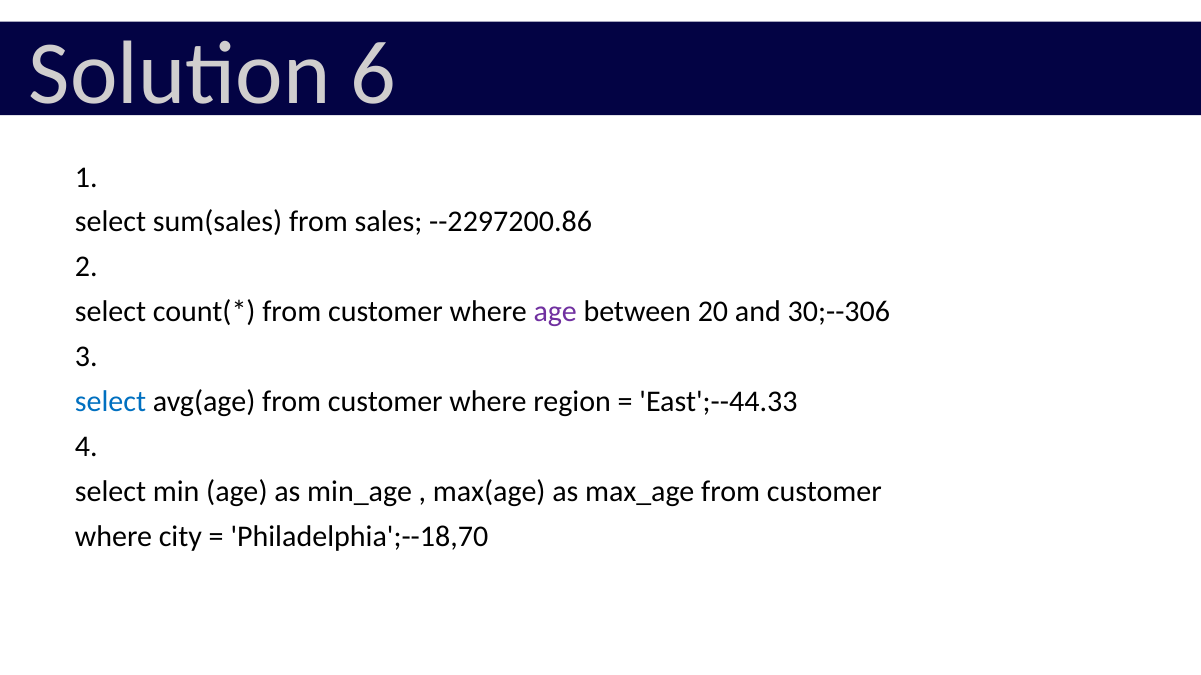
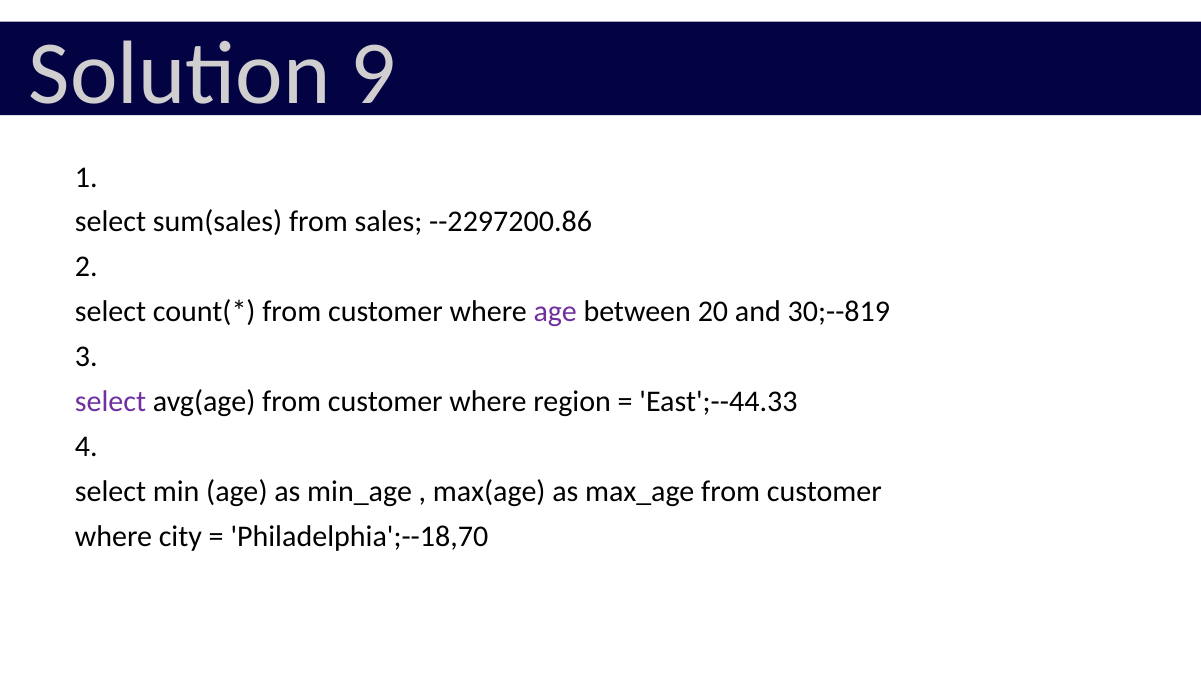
6: 6 -> 9
30;--306: 30;--306 -> 30;--819
select at (111, 402) colour: blue -> purple
